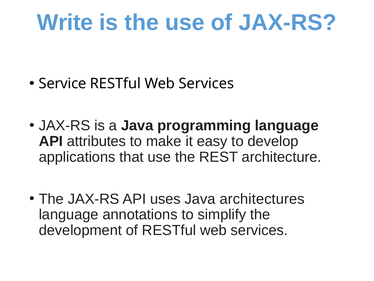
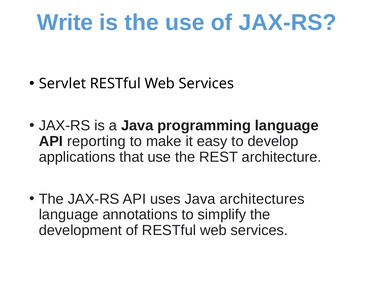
Service: Service -> Servlet
attributes: attributes -> reporting
